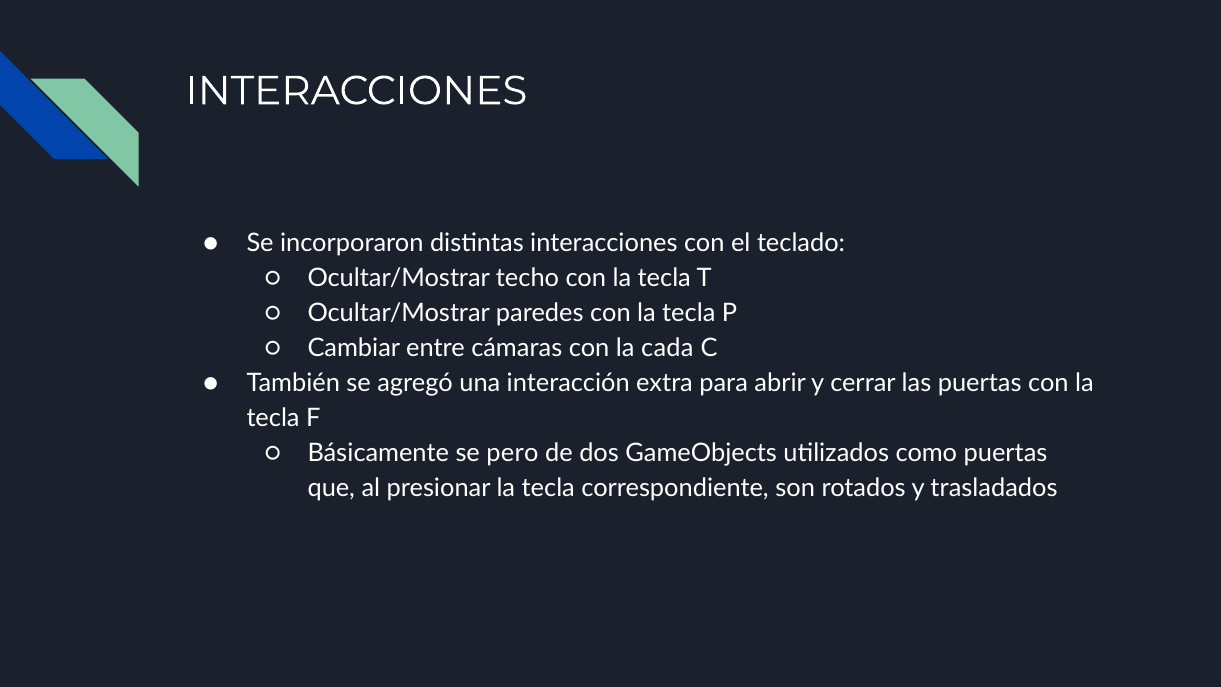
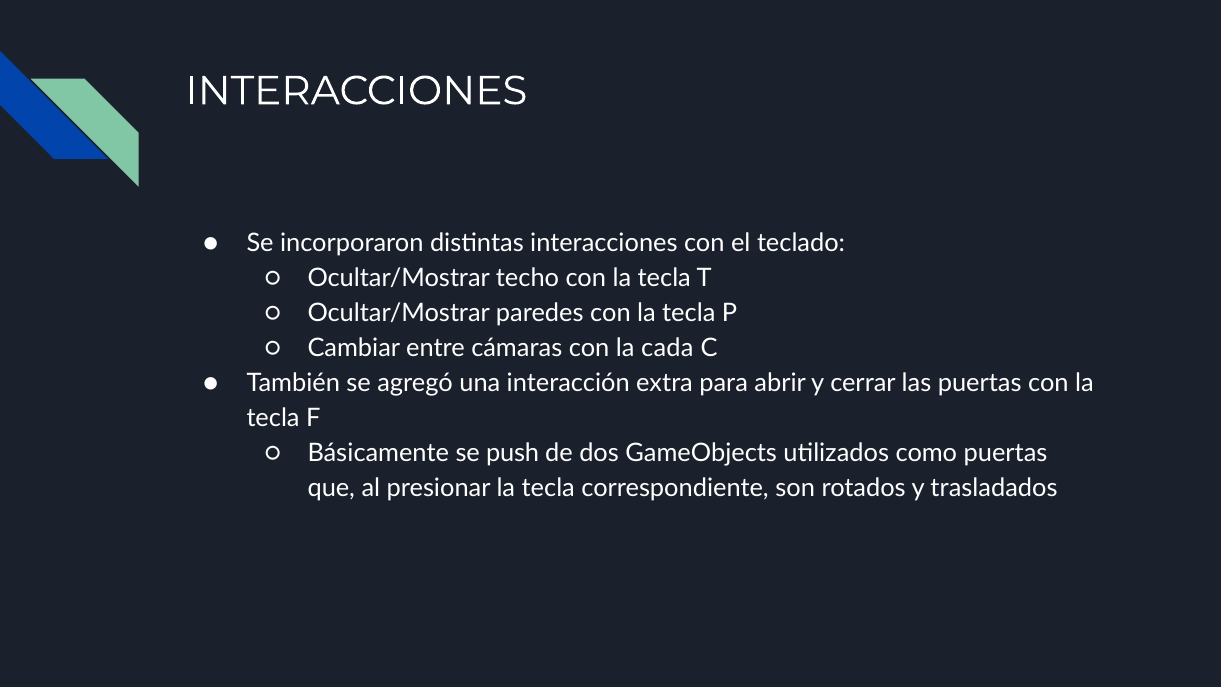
pero: pero -> push
